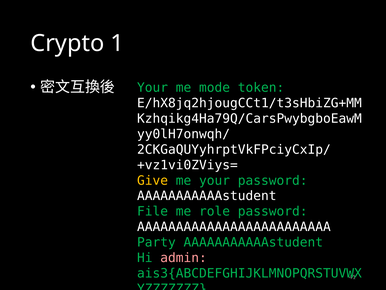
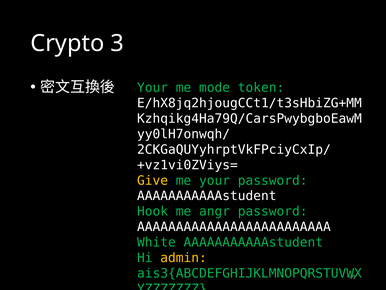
1: 1 -> 3
File: File -> Hook
role: role -> angr
Party: Party -> White
admin colour: pink -> yellow
